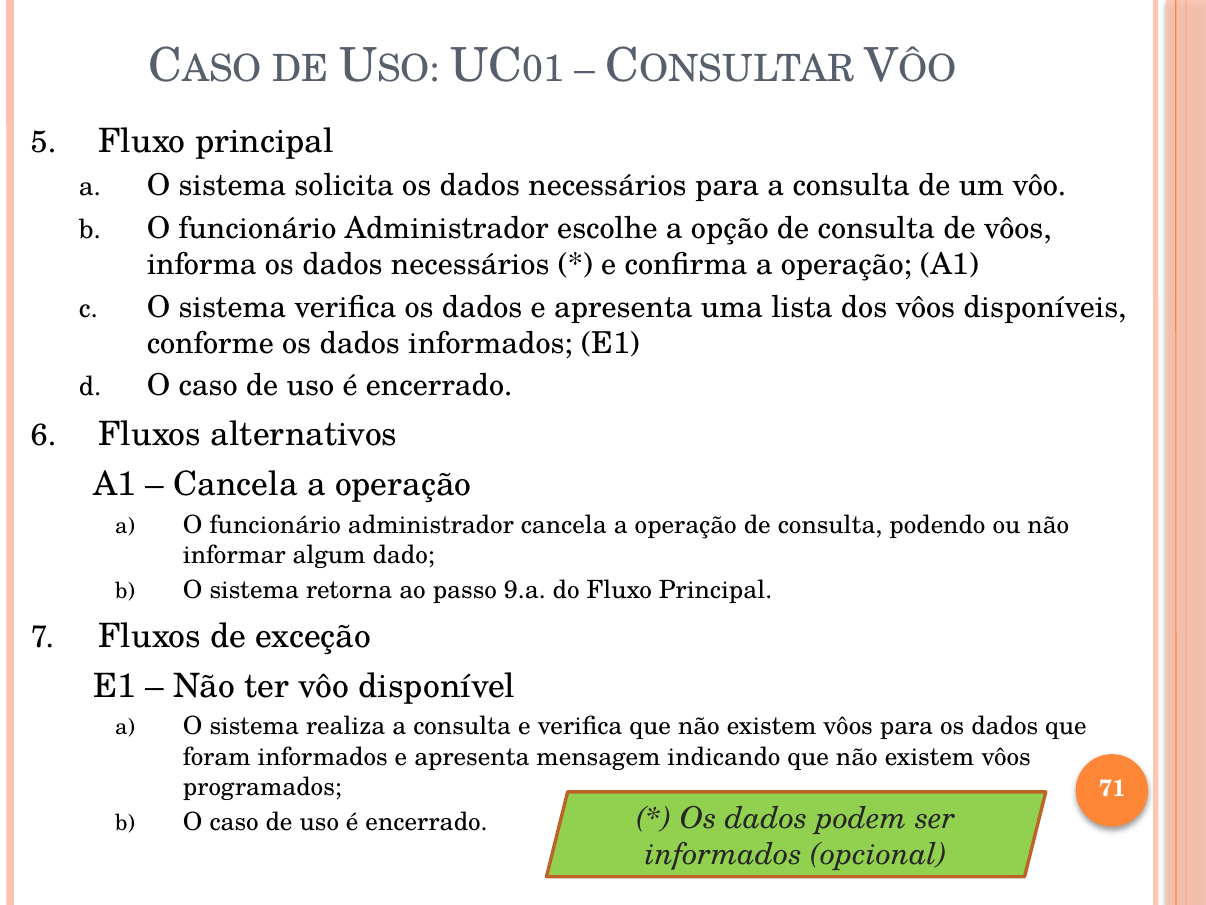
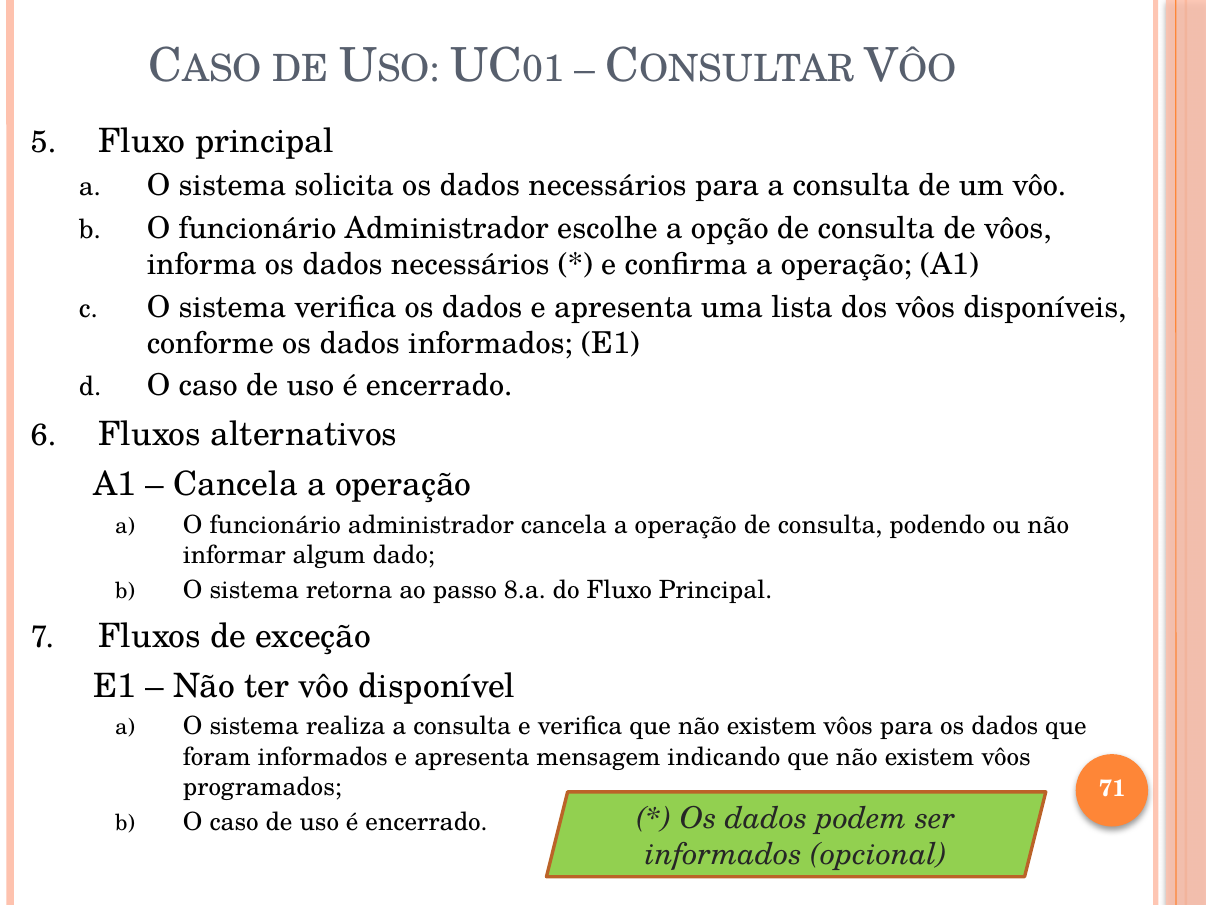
9.a: 9.a -> 8.a
